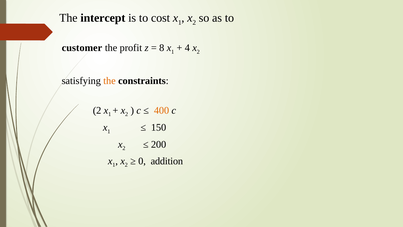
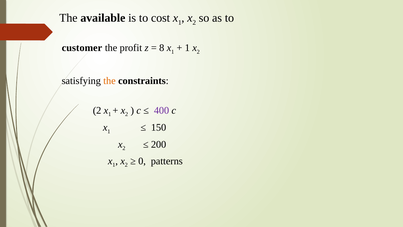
intercept: intercept -> available
4 at (187, 48): 4 -> 1
400 colour: orange -> purple
addition: addition -> patterns
